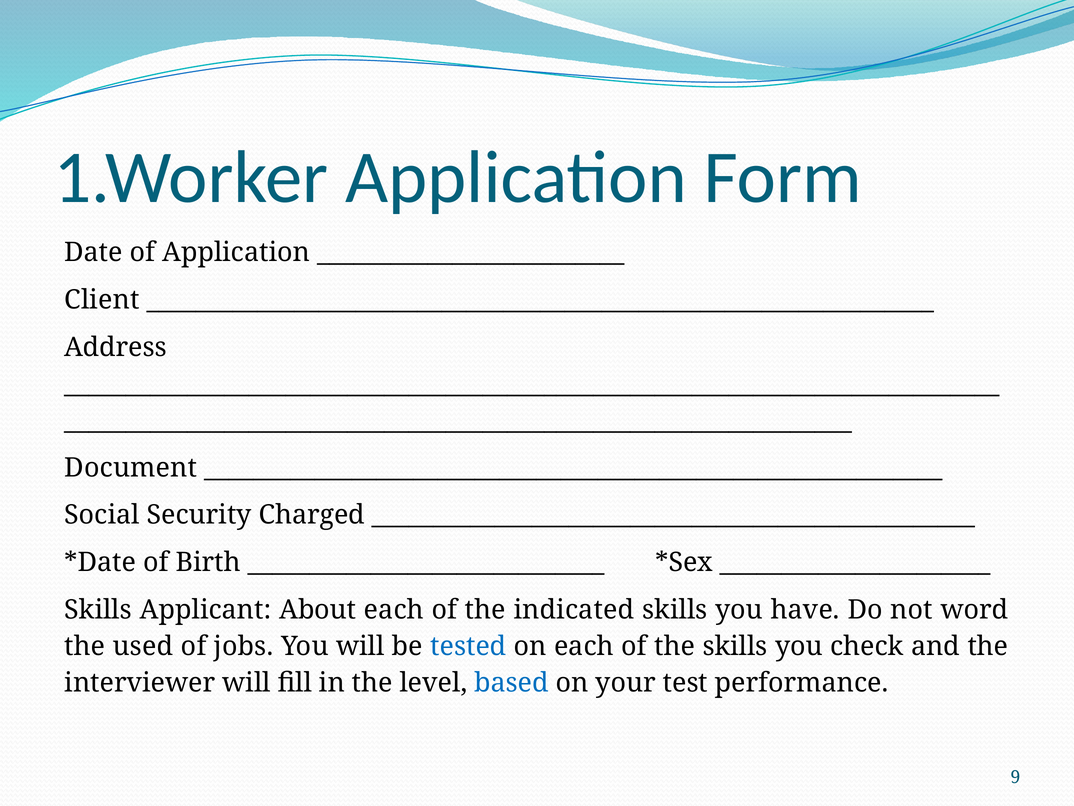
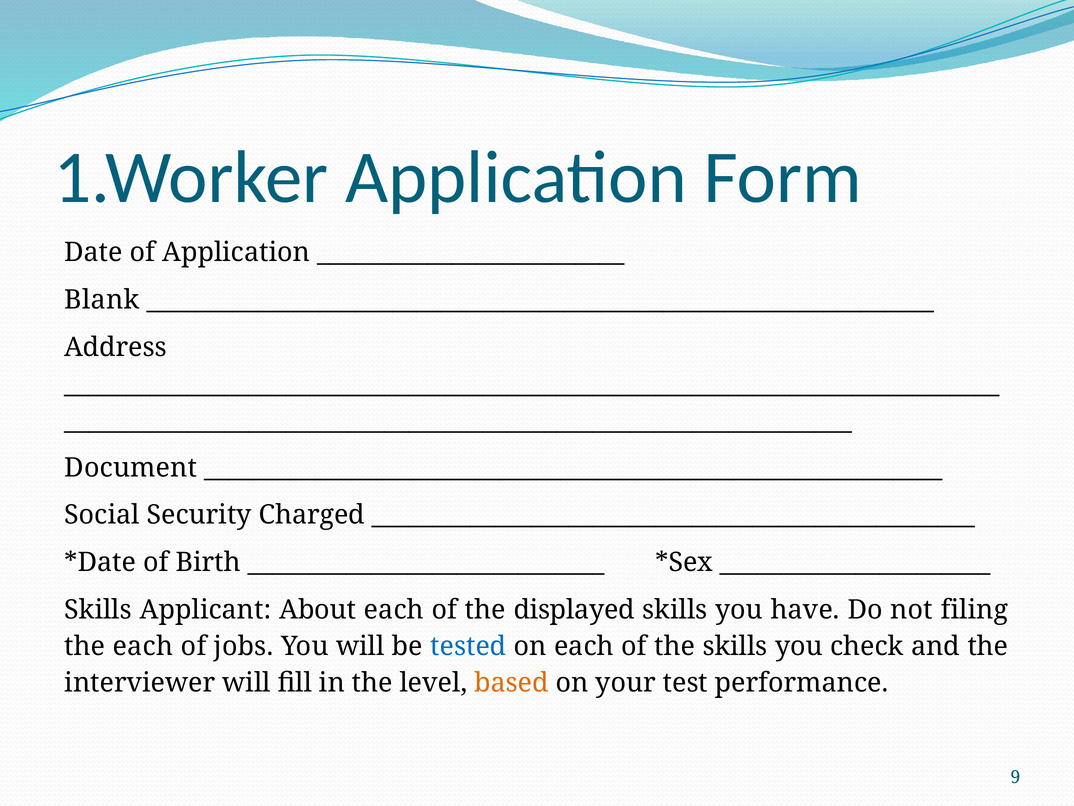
Client: Client -> Blank
indicated: indicated -> displayed
word: word -> filing
the used: used -> each
based colour: blue -> orange
